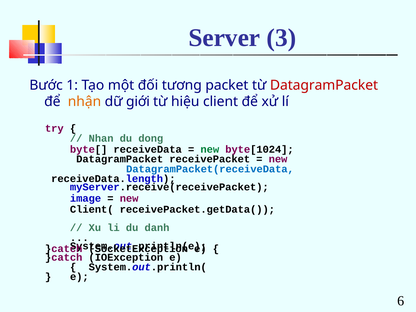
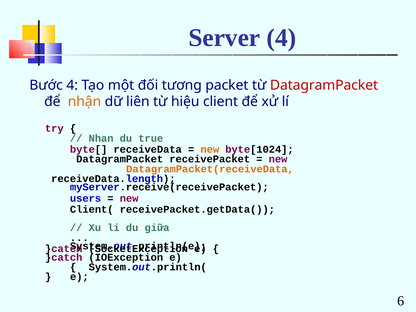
Server 3: 3 -> 4
Bước 1: 1 -> 4
giới: giới -> liên
dong: dong -> true
new at (210, 150) colour: green -> orange
DatagramPacket(receiveData colour: blue -> orange
image: image -> users
danh: danh -> giữa
